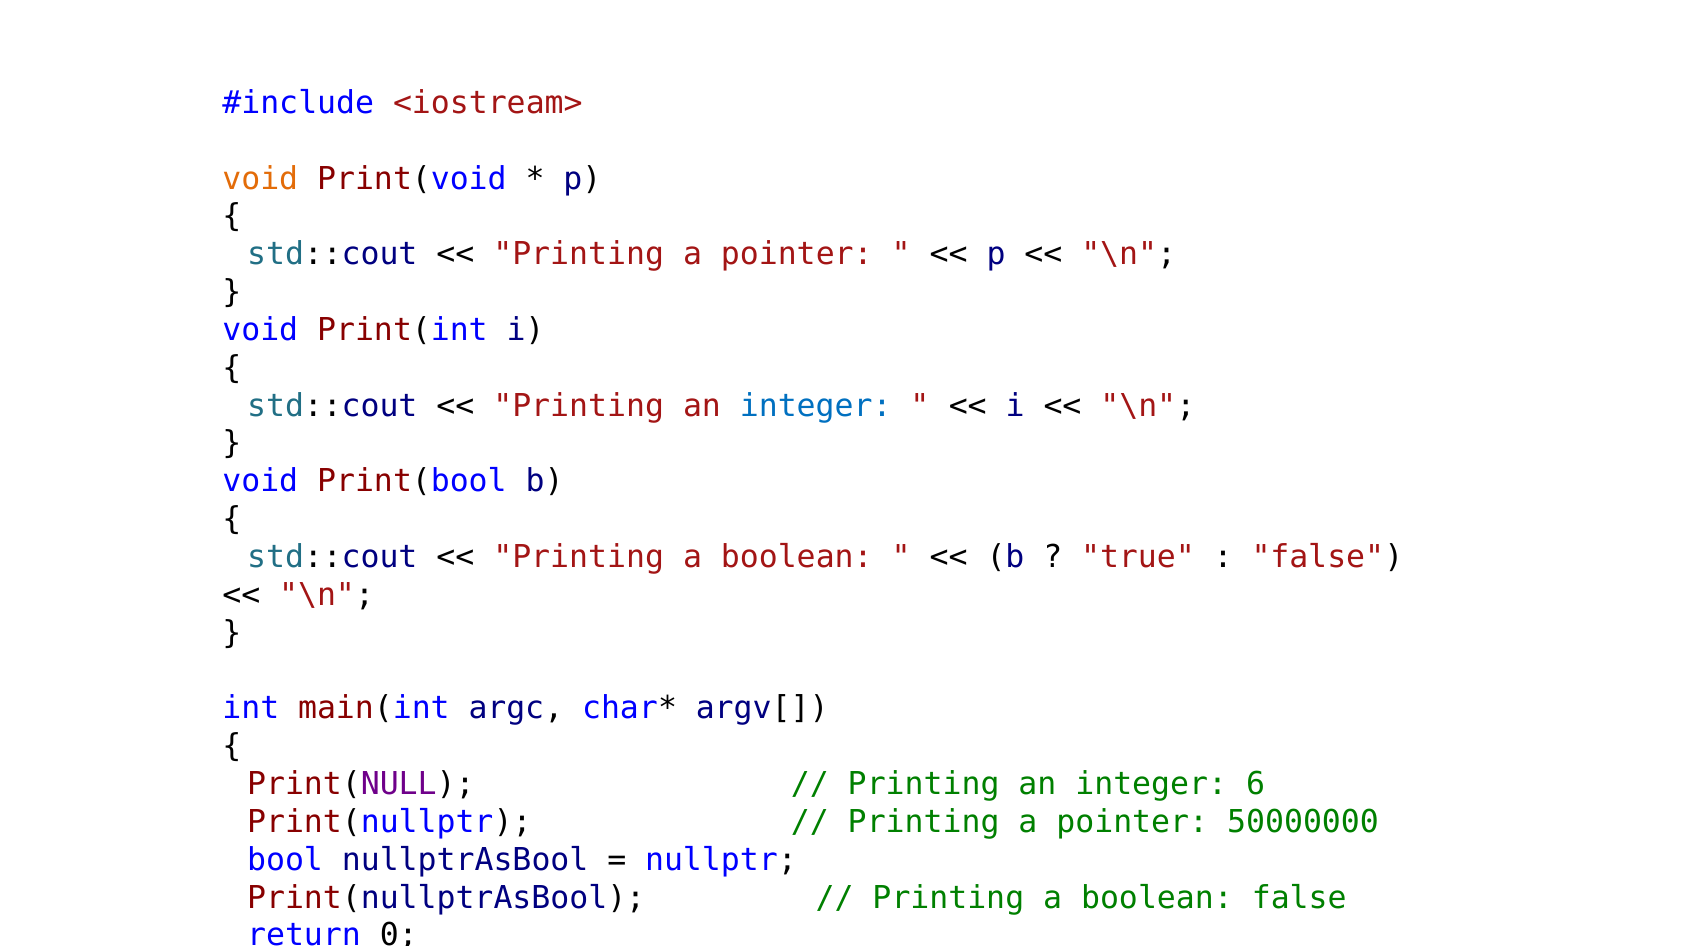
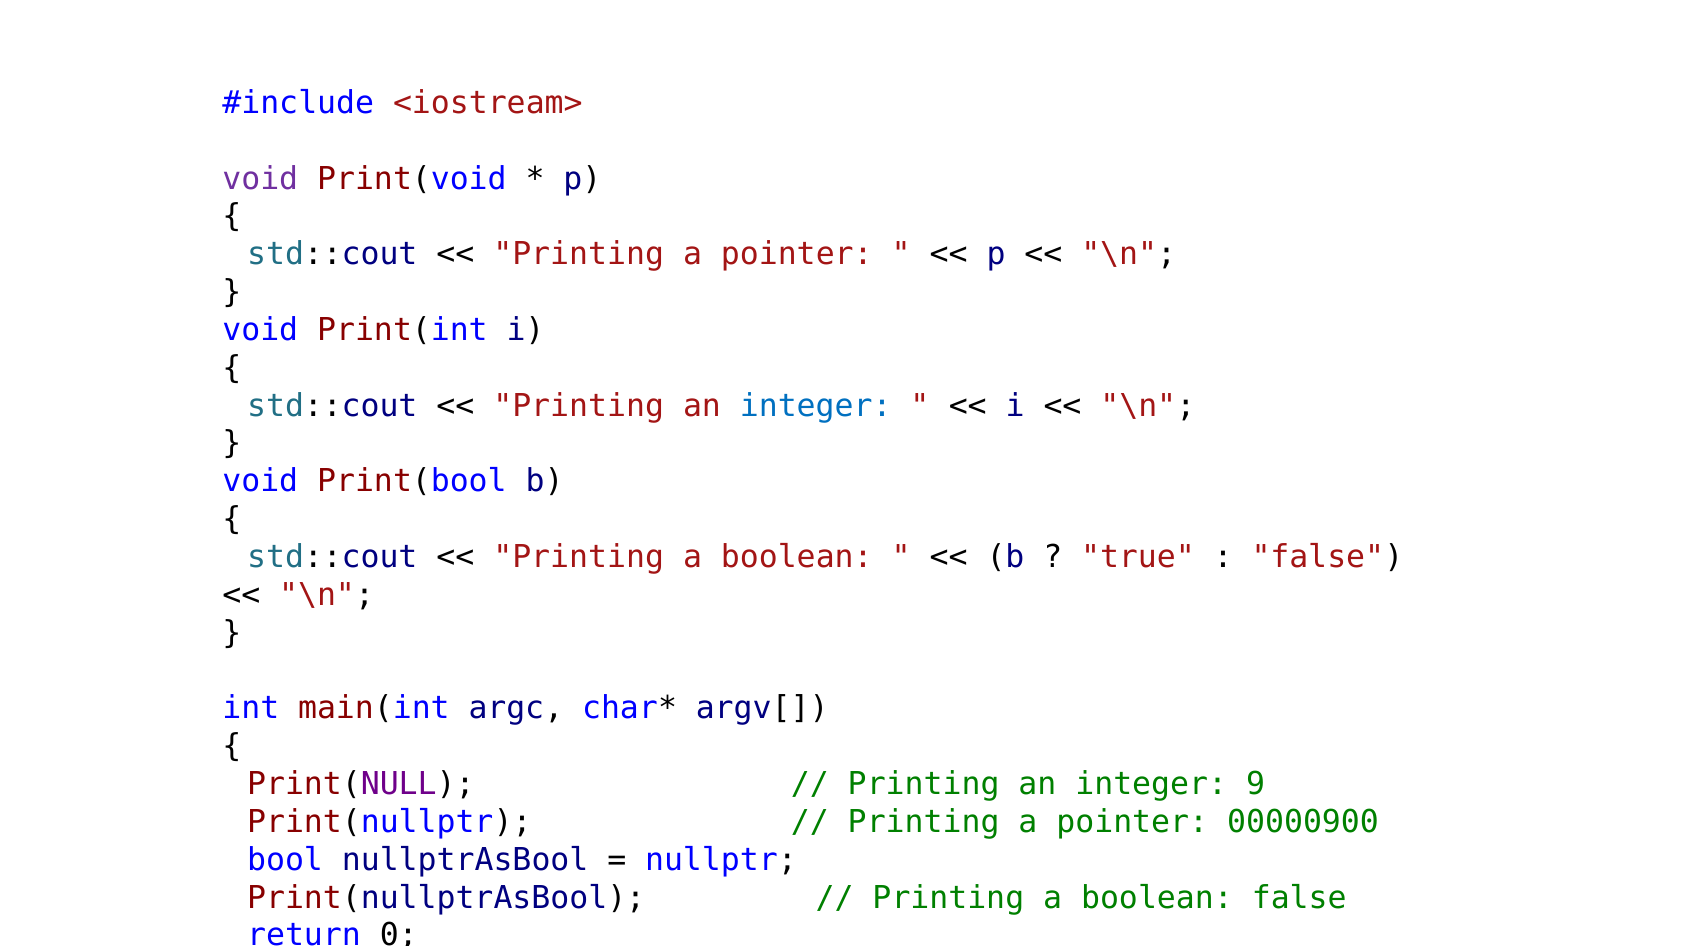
void at (260, 179) colour: orange -> purple
6: 6 -> 9
50000000: 50000000 -> 00000900
